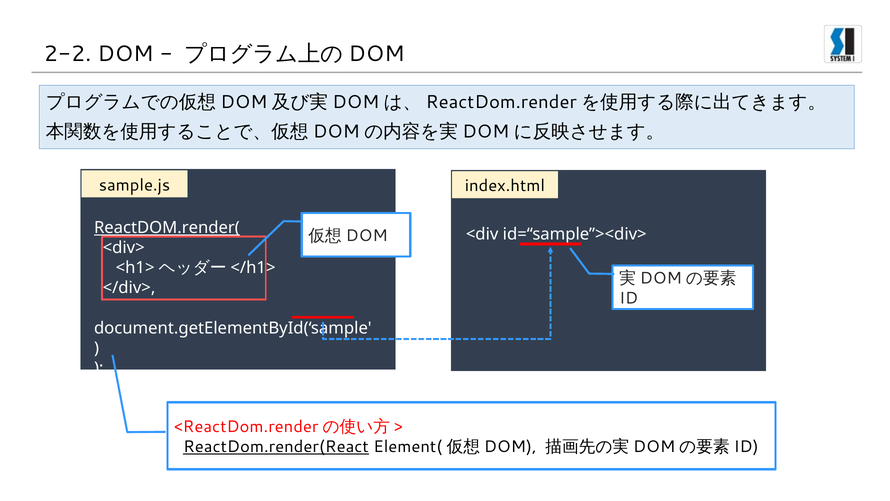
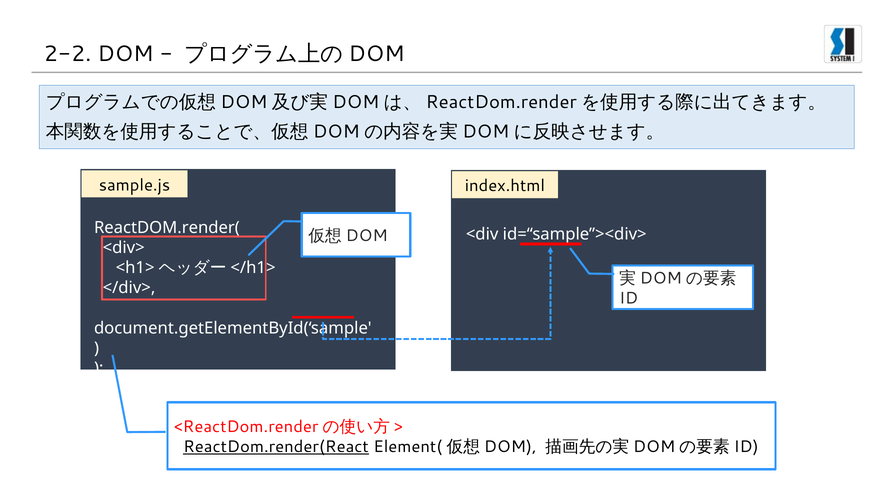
ReactDOM.render( underline: present -> none
